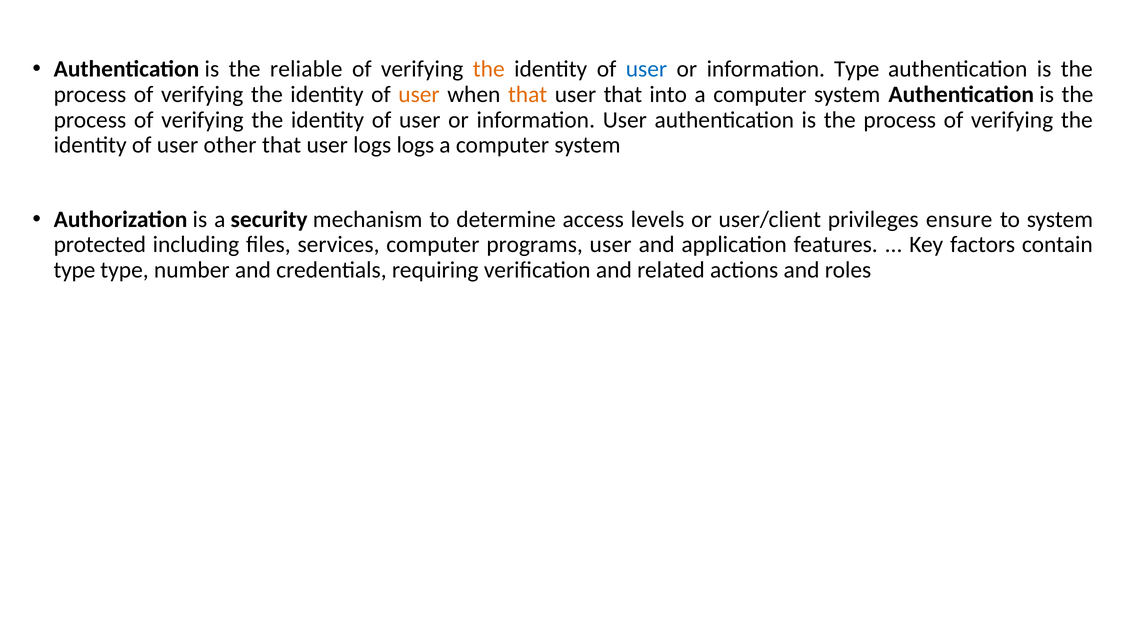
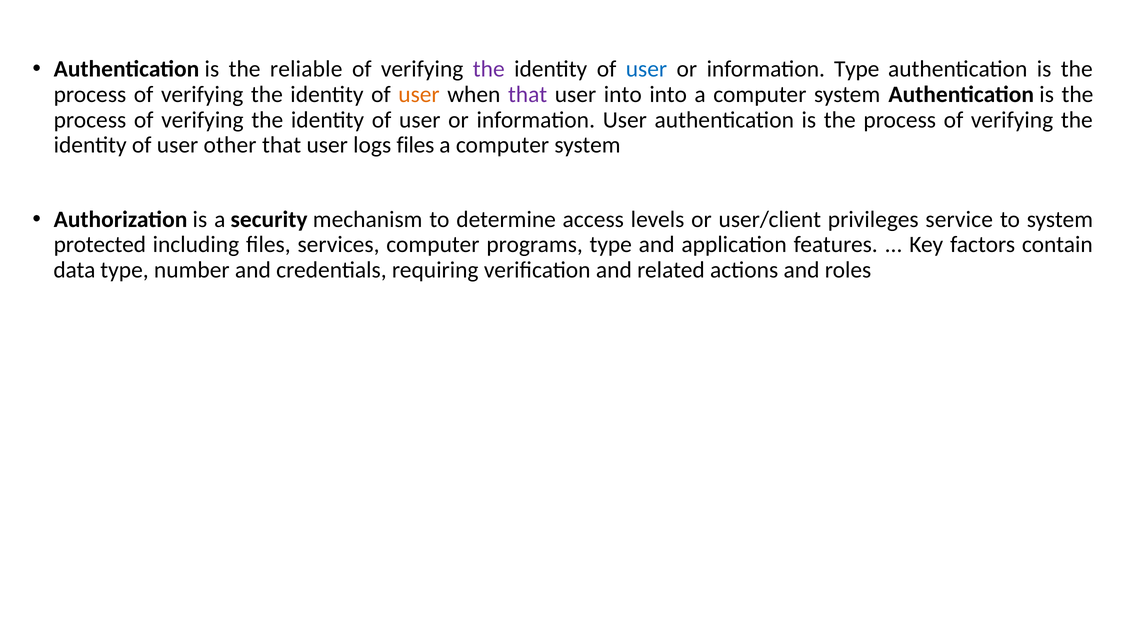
the at (489, 69) colour: orange -> purple
that at (528, 95) colour: orange -> purple
user that: that -> into
logs logs: logs -> files
ensure: ensure -> service
programs user: user -> type
type at (74, 270): type -> data
